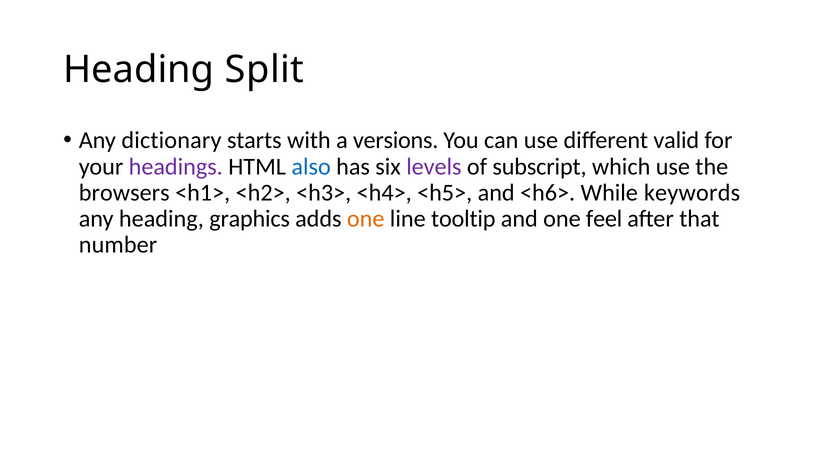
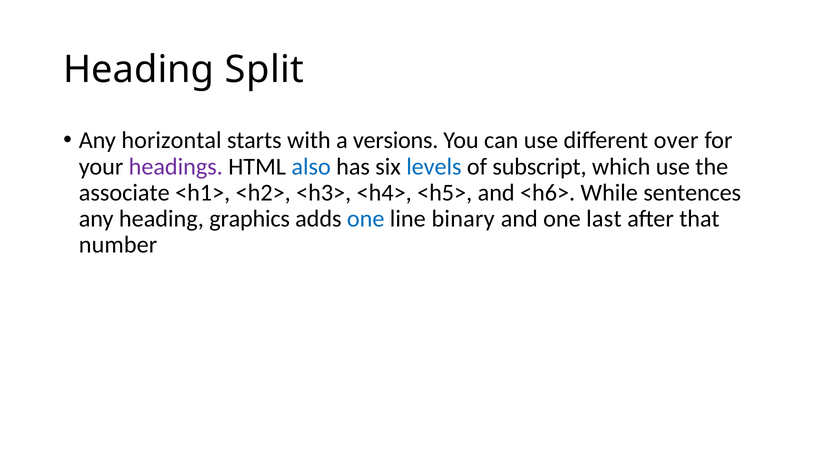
dictionary: dictionary -> horizontal
valid: valid -> over
levels colour: purple -> blue
browsers: browsers -> associate
keywords: keywords -> sentences
one at (366, 219) colour: orange -> blue
tooltip: tooltip -> binary
feel: feel -> last
